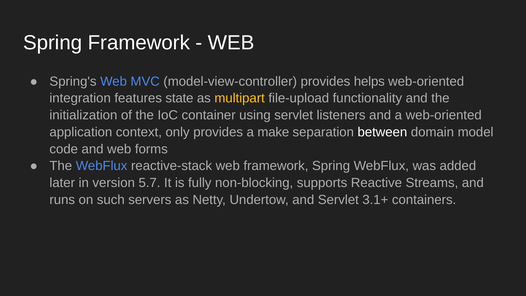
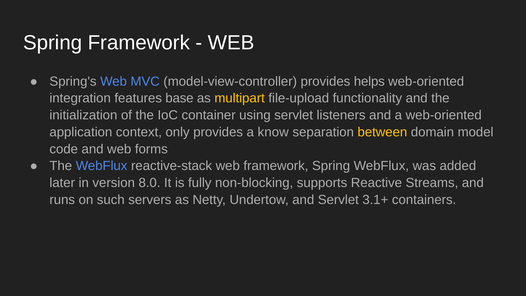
state: state -> base
make: make -> know
between colour: white -> yellow
5.7: 5.7 -> 8.0
